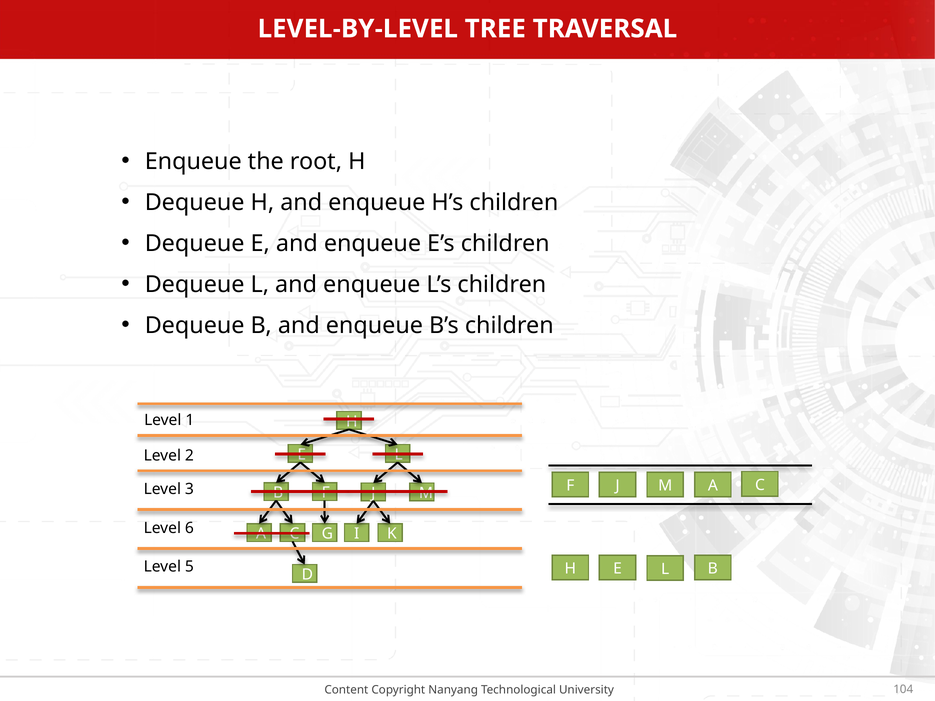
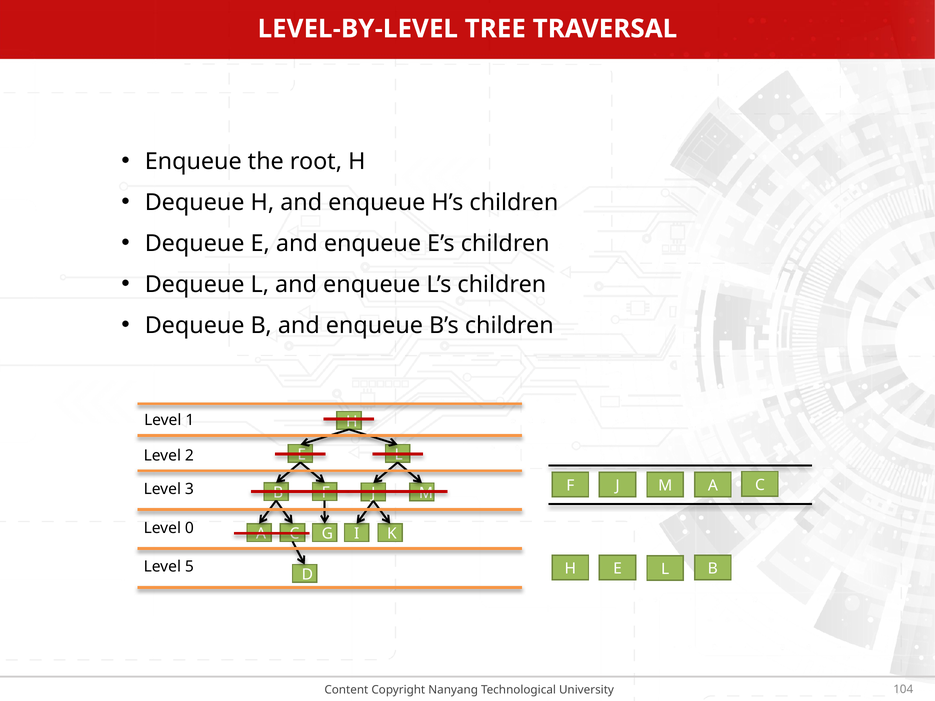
6: 6 -> 0
